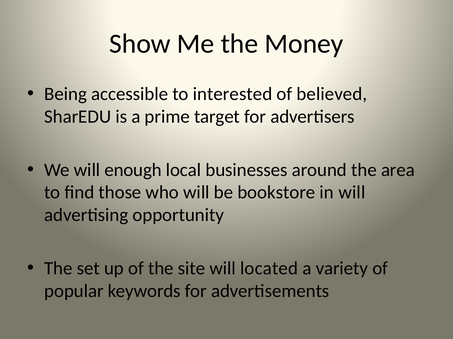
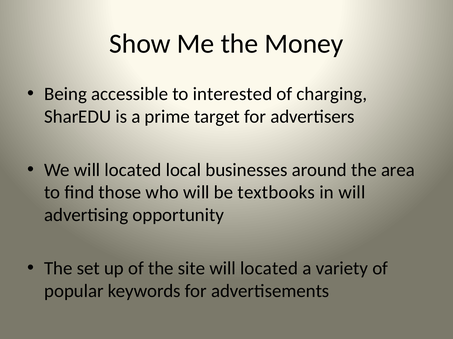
believed: believed -> charging
We will enough: enough -> located
bookstore: bookstore -> textbooks
